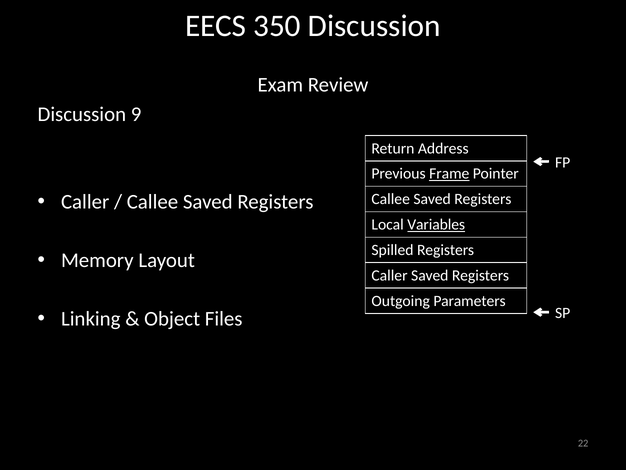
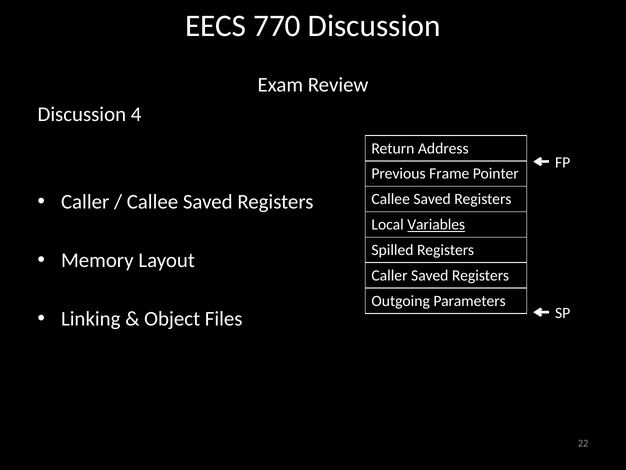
350: 350 -> 770
9: 9 -> 4
Frame underline: present -> none
